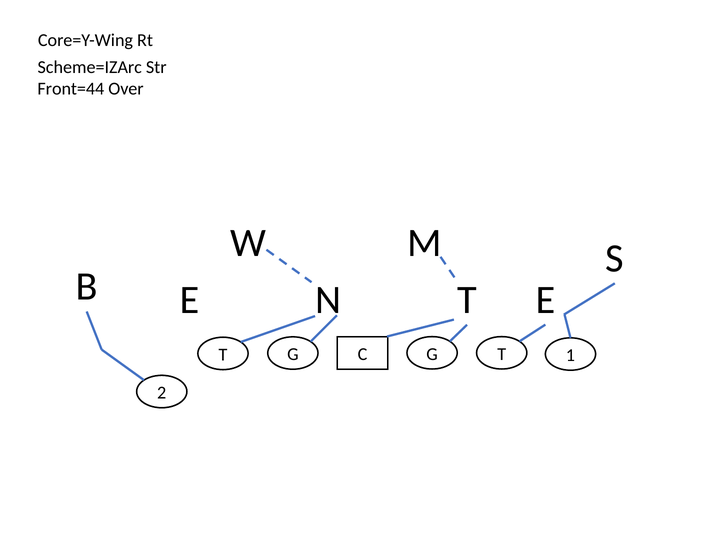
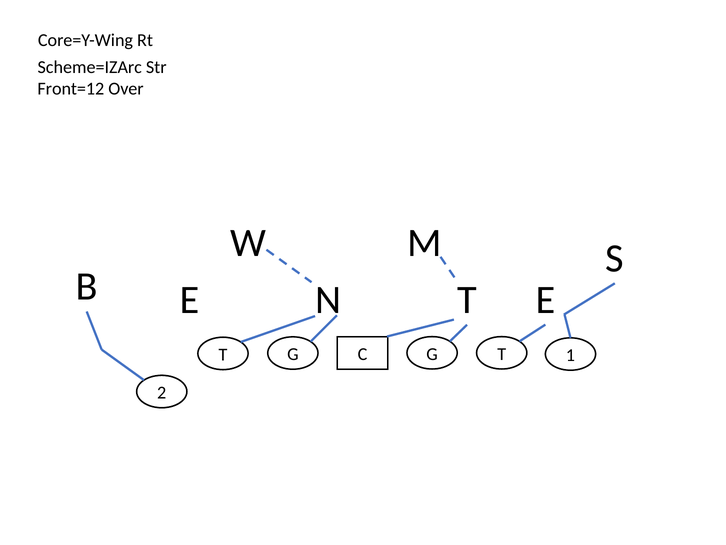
Front=44: Front=44 -> Front=12
